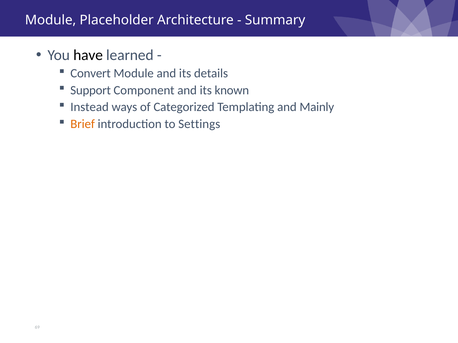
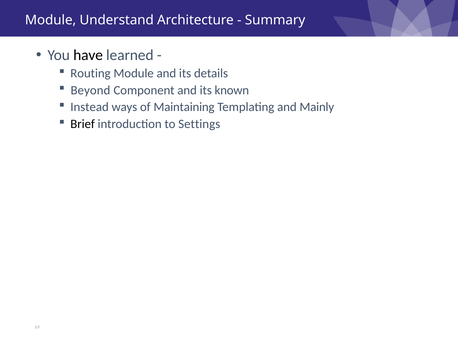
Placeholder: Placeholder -> Understand
Convert: Convert -> Routing
Support: Support -> Beyond
Categorized: Categorized -> Maintaining
Brief colour: orange -> black
